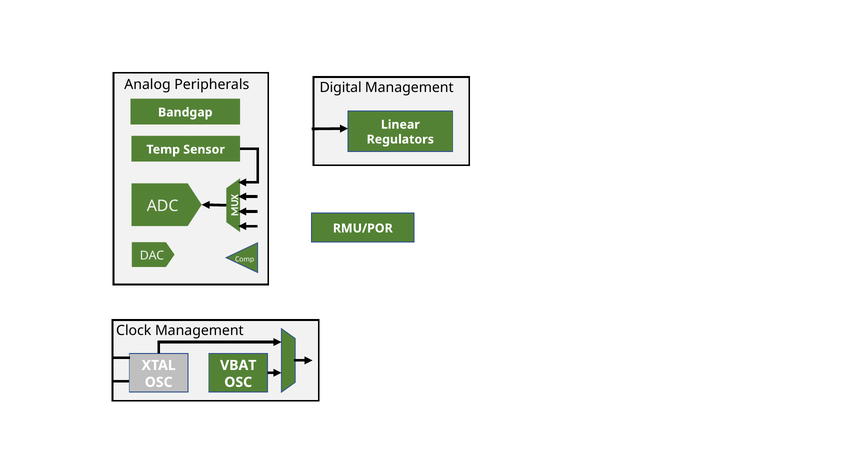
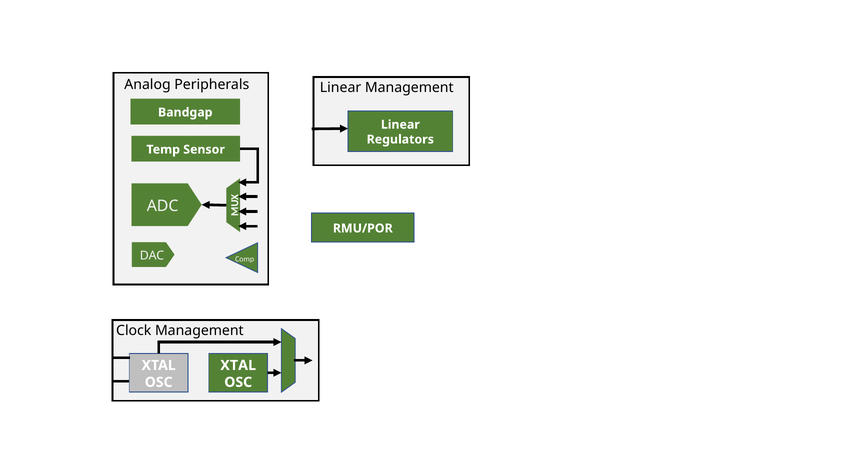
Digital at (341, 88): Digital -> Linear
VBAT at (238, 366): VBAT -> XTAL
